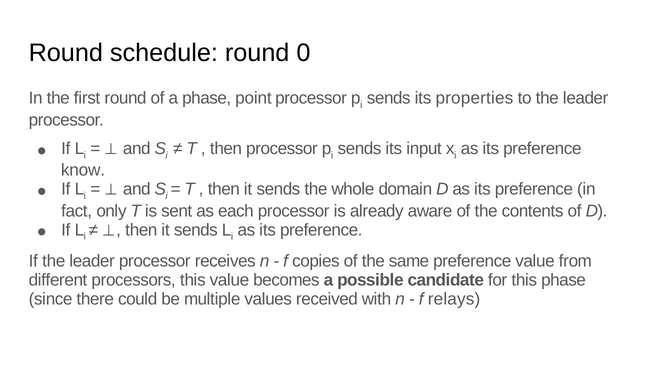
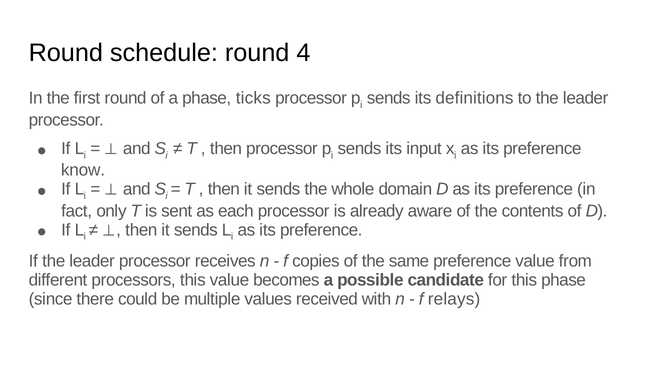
0: 0 -> 4
point: point -> ticks
properties: properties -> definitions
